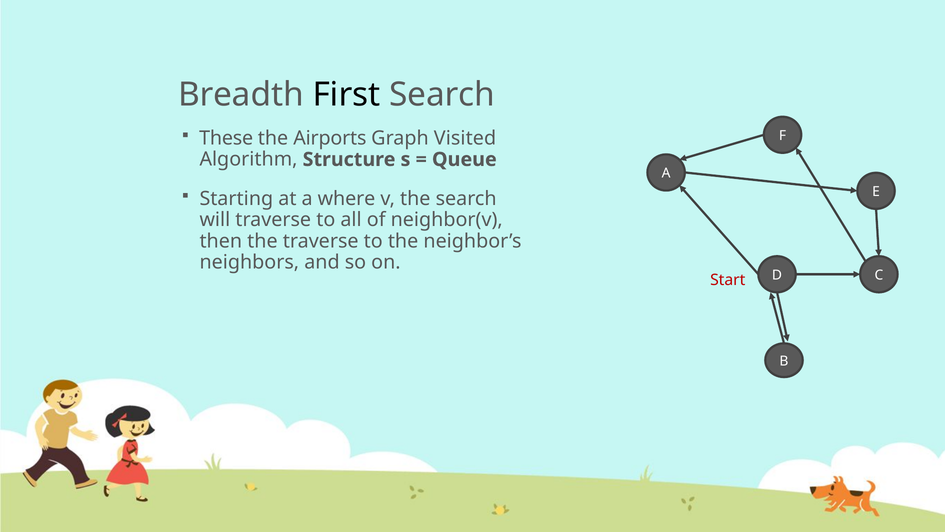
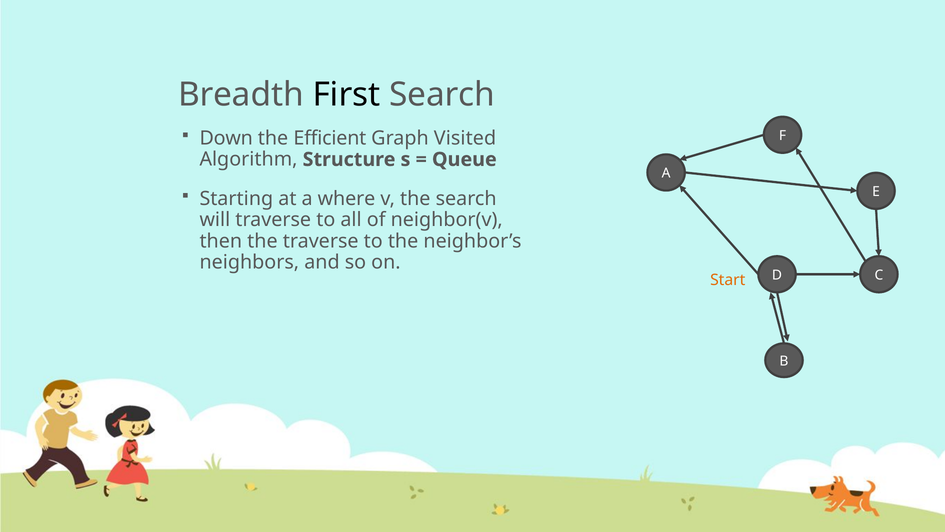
These: These -> Down
Airports: Airports -> Efficient
Start colour: red -> orange
